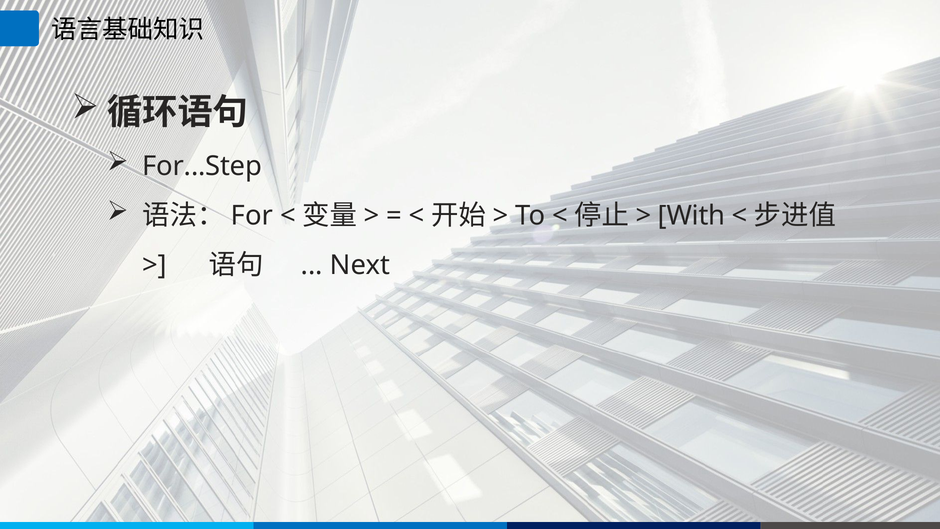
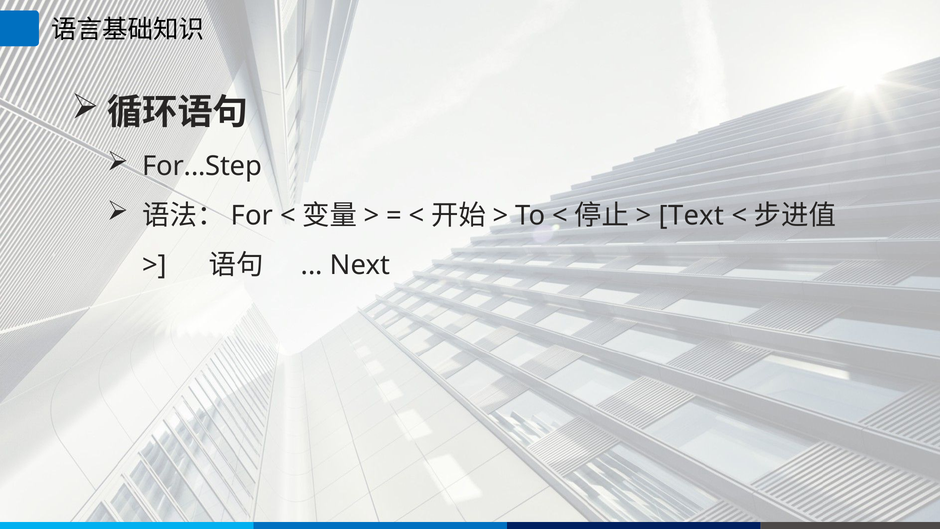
With: With -> Text
